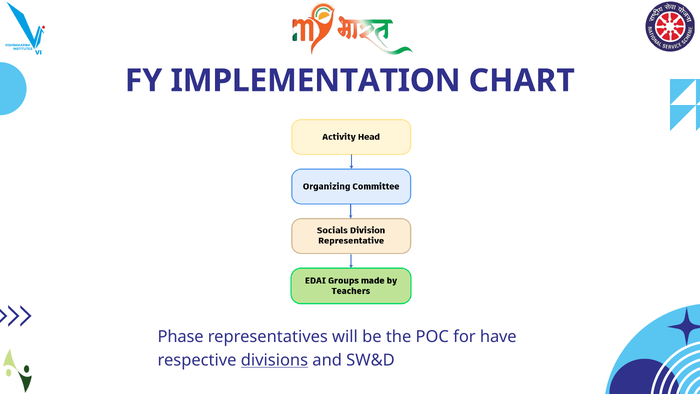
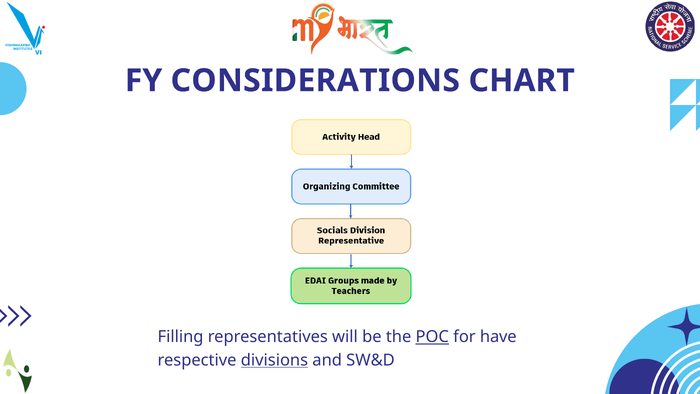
IMPLEMENTATION: IMPLEMENTATION -> CONSIDERATIONS
Phase: Phase -> Filling
POC underline: none -> present
